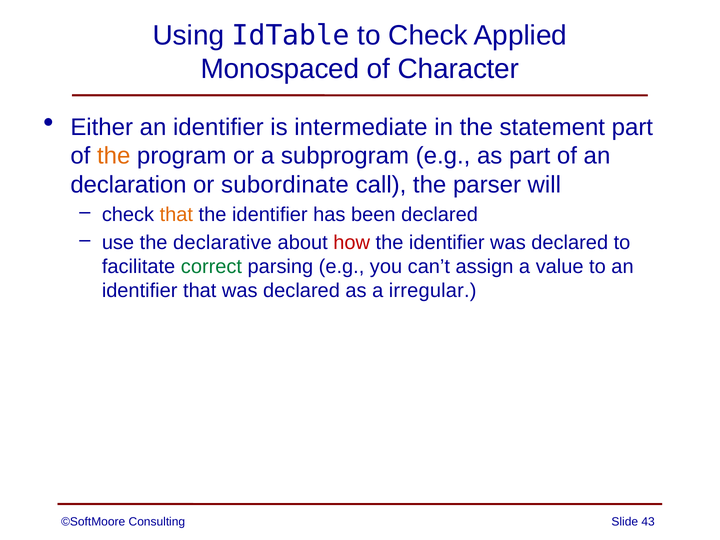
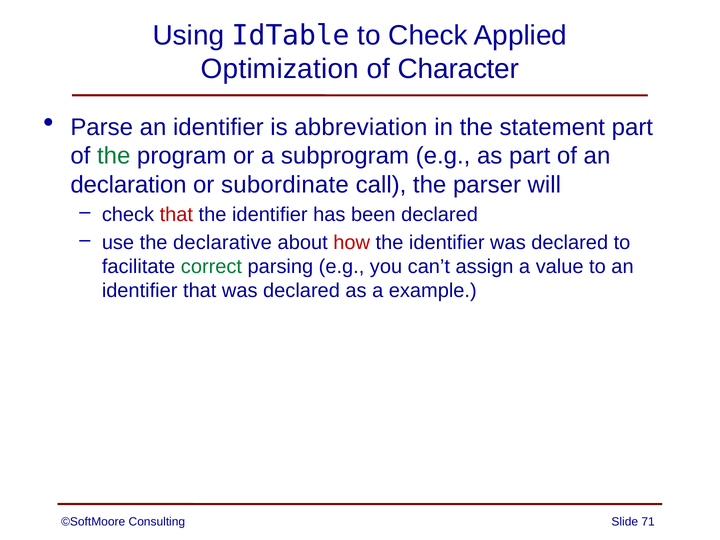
Monospaced: Monospaced -> Optimization
Either: Either -> Parse
intermediate: intermediate -> abbreviation
the at (114, 156) colour: orange -> green
that at (176, 215) colour: orange -> red
irregular: irregular -> example
43: 43 -> 71
